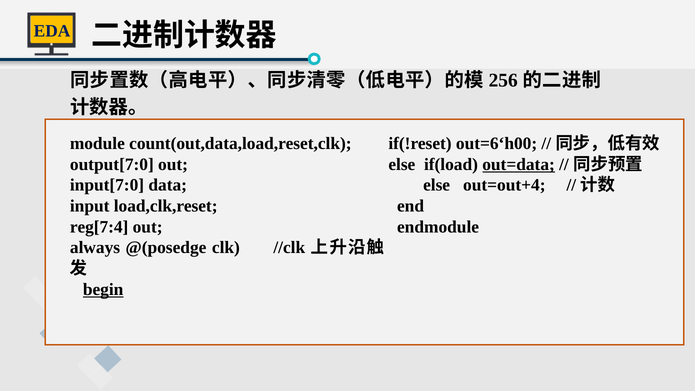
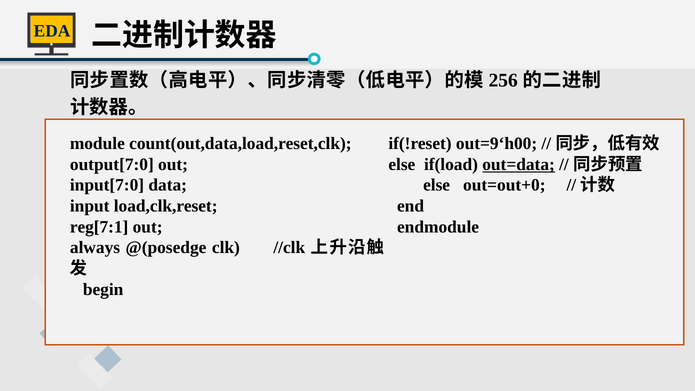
out=6‘h00: out=6‘h00 -> out=9‘h00
out=out+4: out=out+4 -> out=out+0
reg[7:4: reg[7:4 -> reg[7:1
begin underline: present -> none
